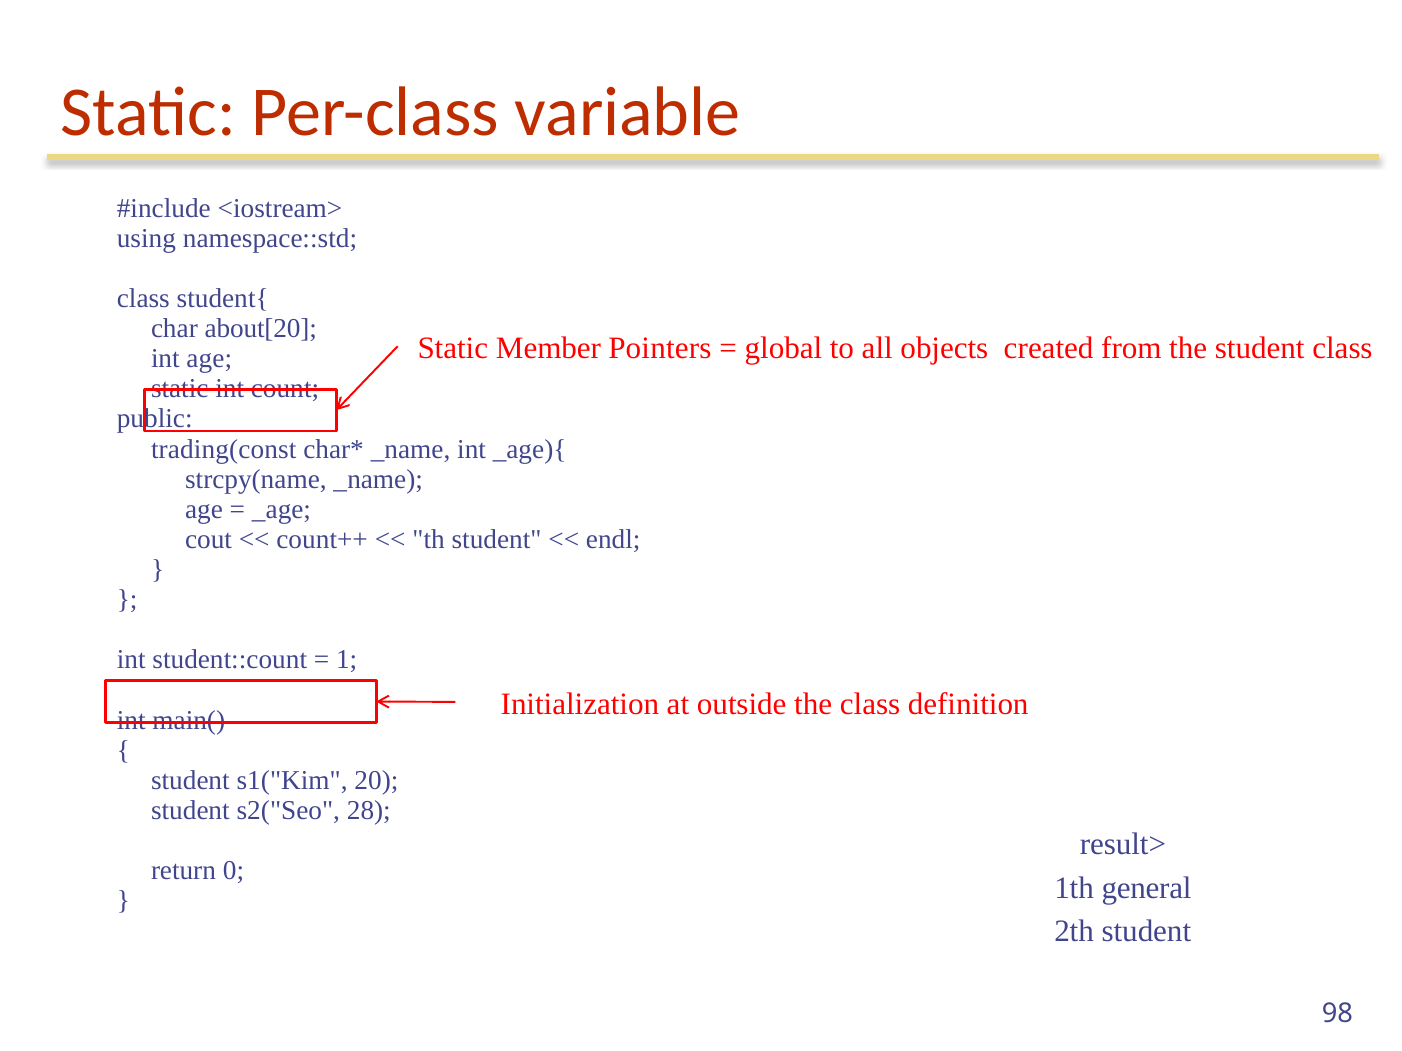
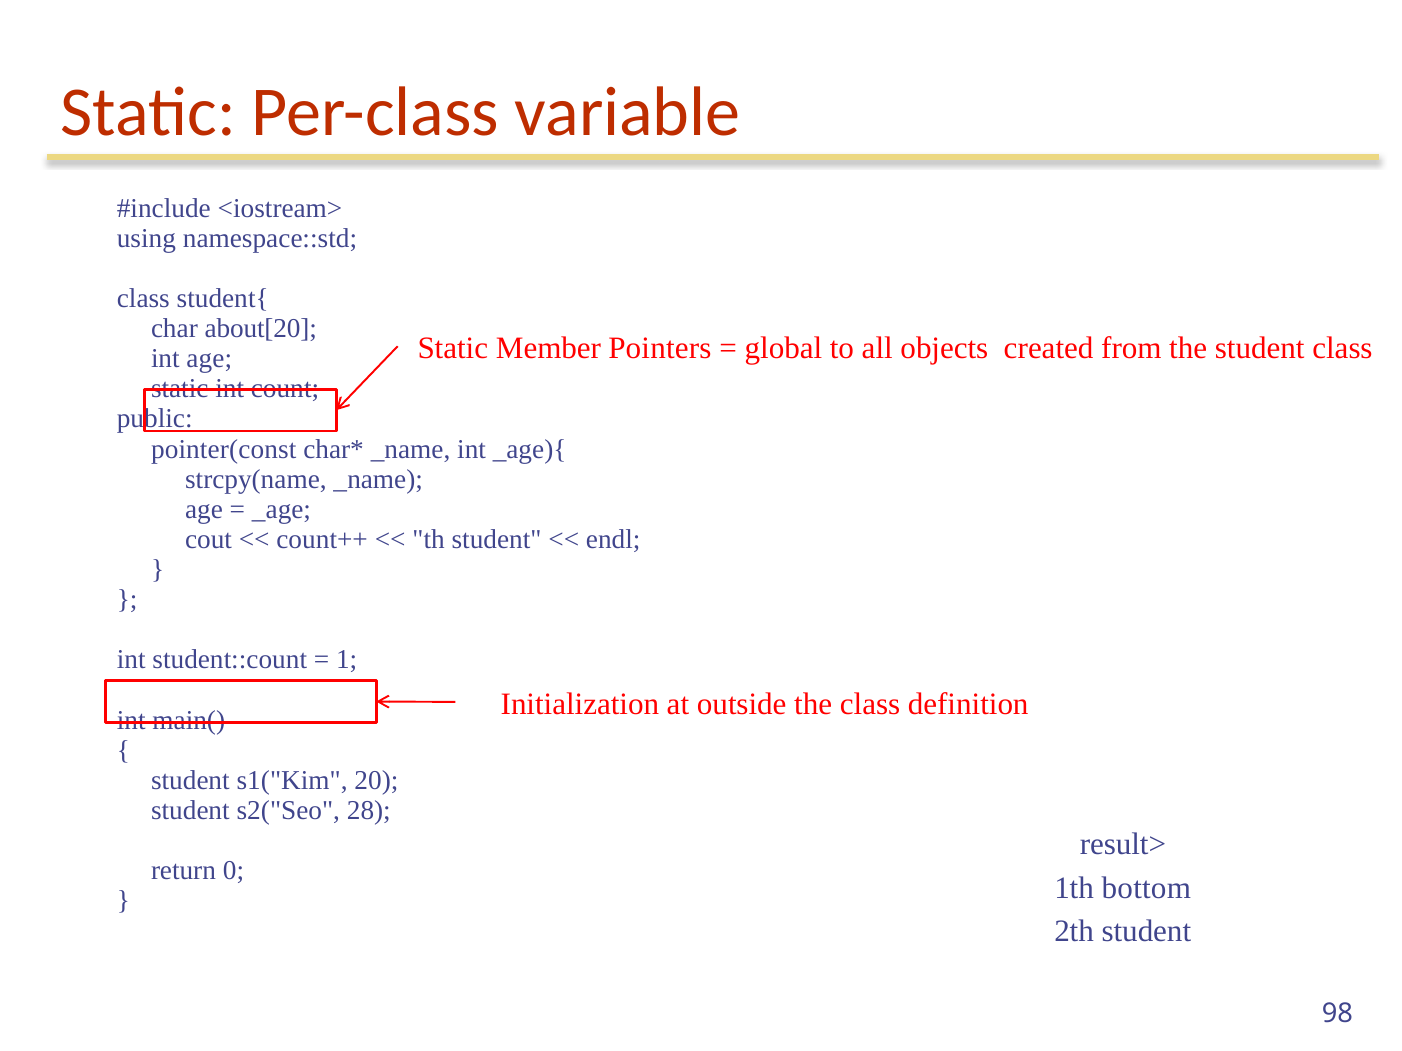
trading(const: trading(const -> pointer(const
general: general -> bottom
